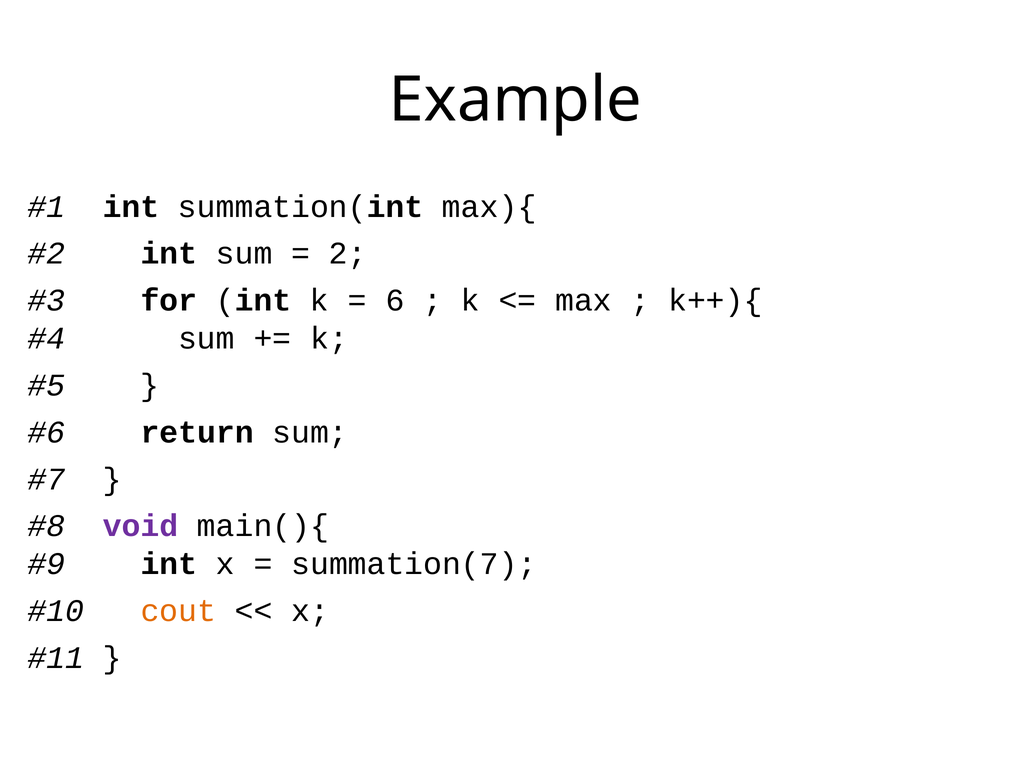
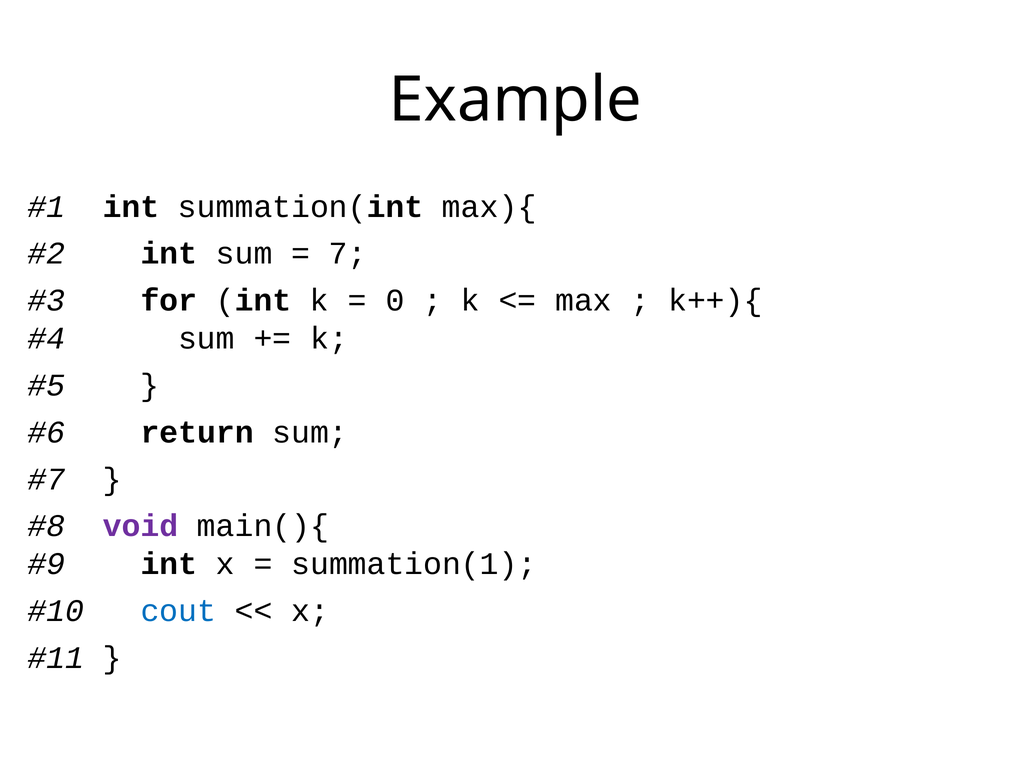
2: 2 -> 7
6: 6 -> 0
summation(7: summation(7 -> summation(1
cout colour: orange -> blue
